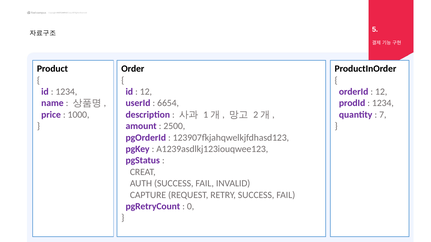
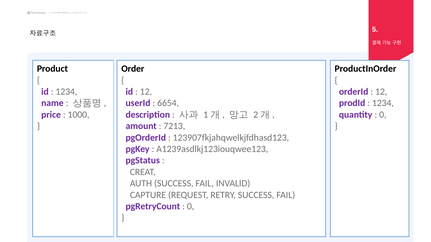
7 at (383, 115): 7 -> 0
2500: 2500 -> 7213
